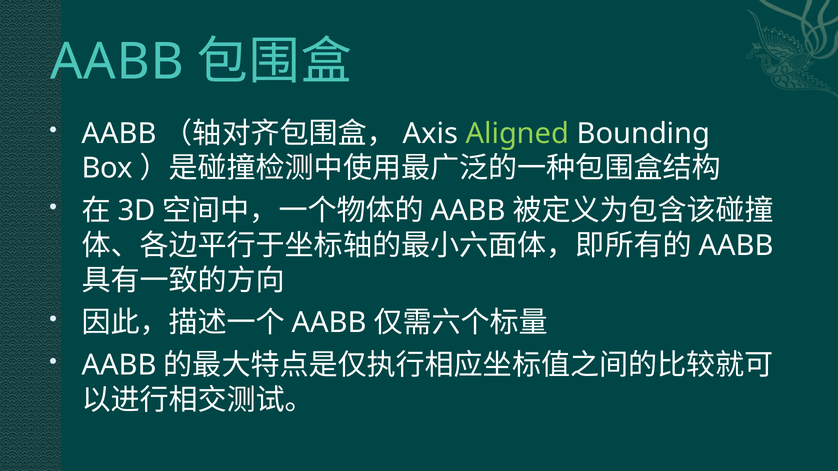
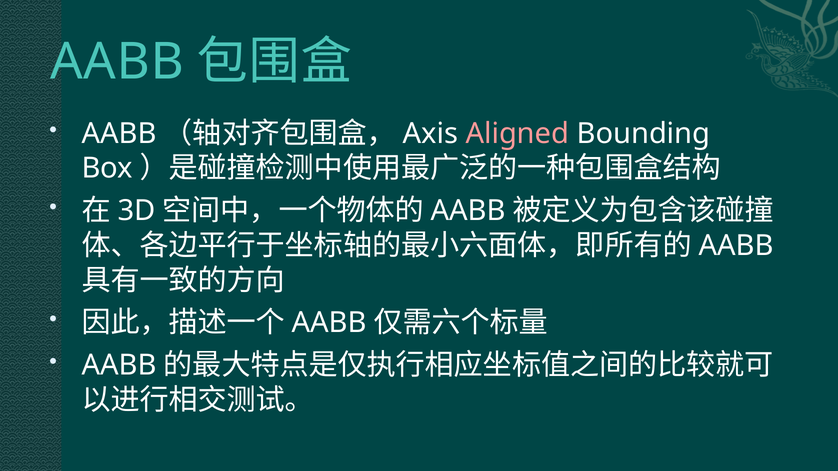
Aligned colour: light green -> pink
